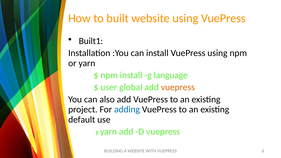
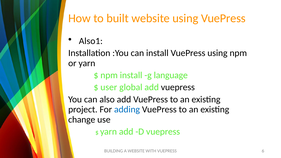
Built1: Built1 -> Also1
vuepress at (178, 87) colour: orange -> black
default: default -> change
